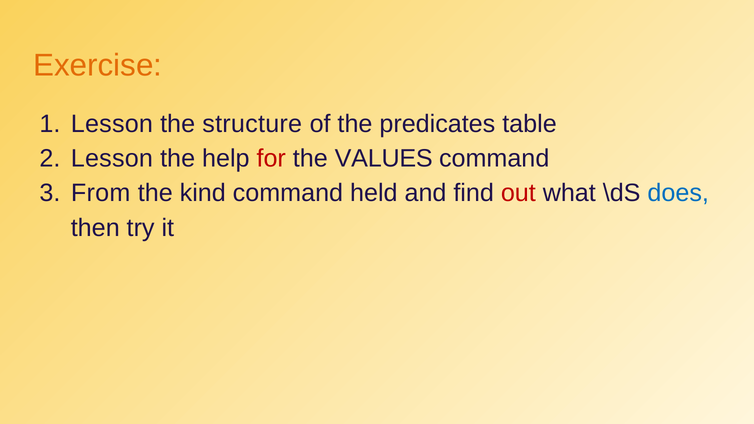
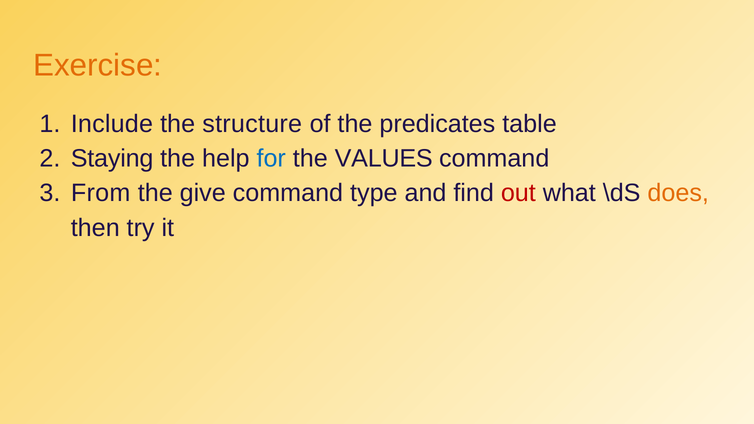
Lesson at (112, 124): Lesson -> Include
Lesson at (112, 159): Lesson -> Staying
for colour: red -> blue
kind: kind -> give
held: held -> type
does colour: blue -> orange
